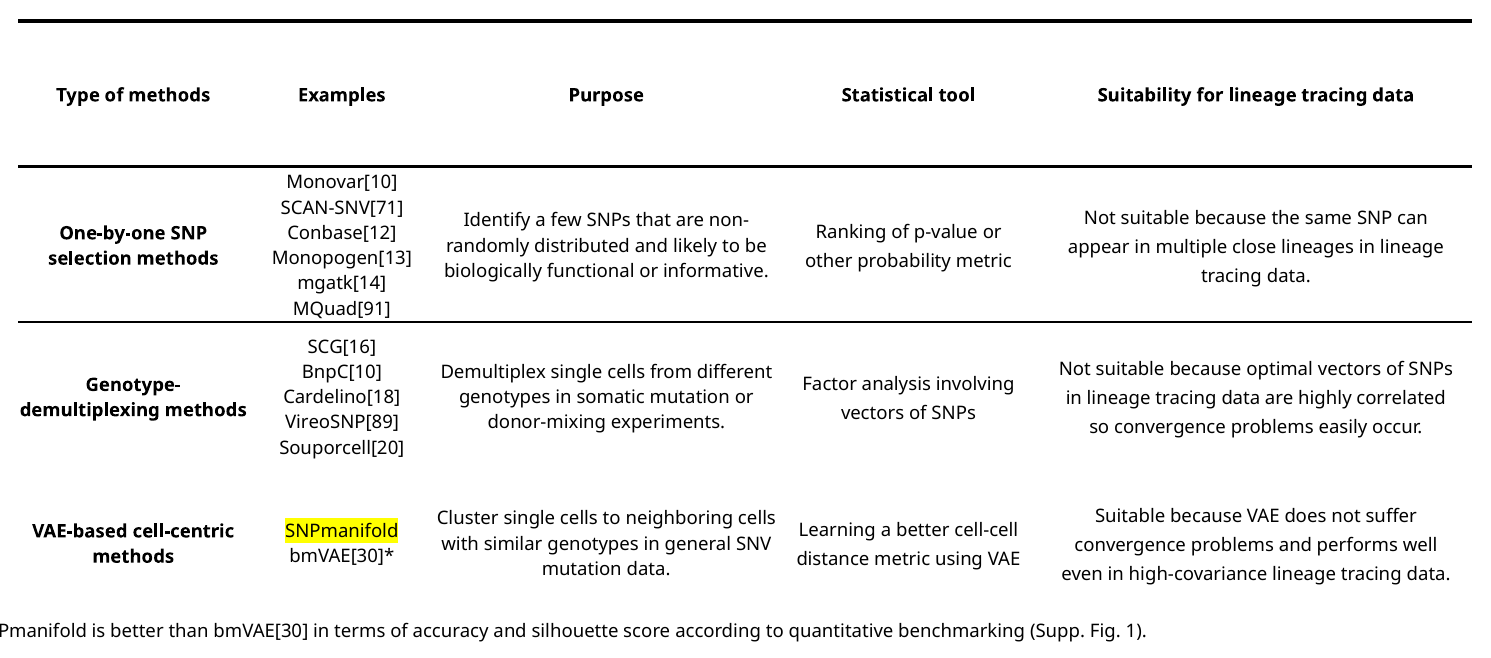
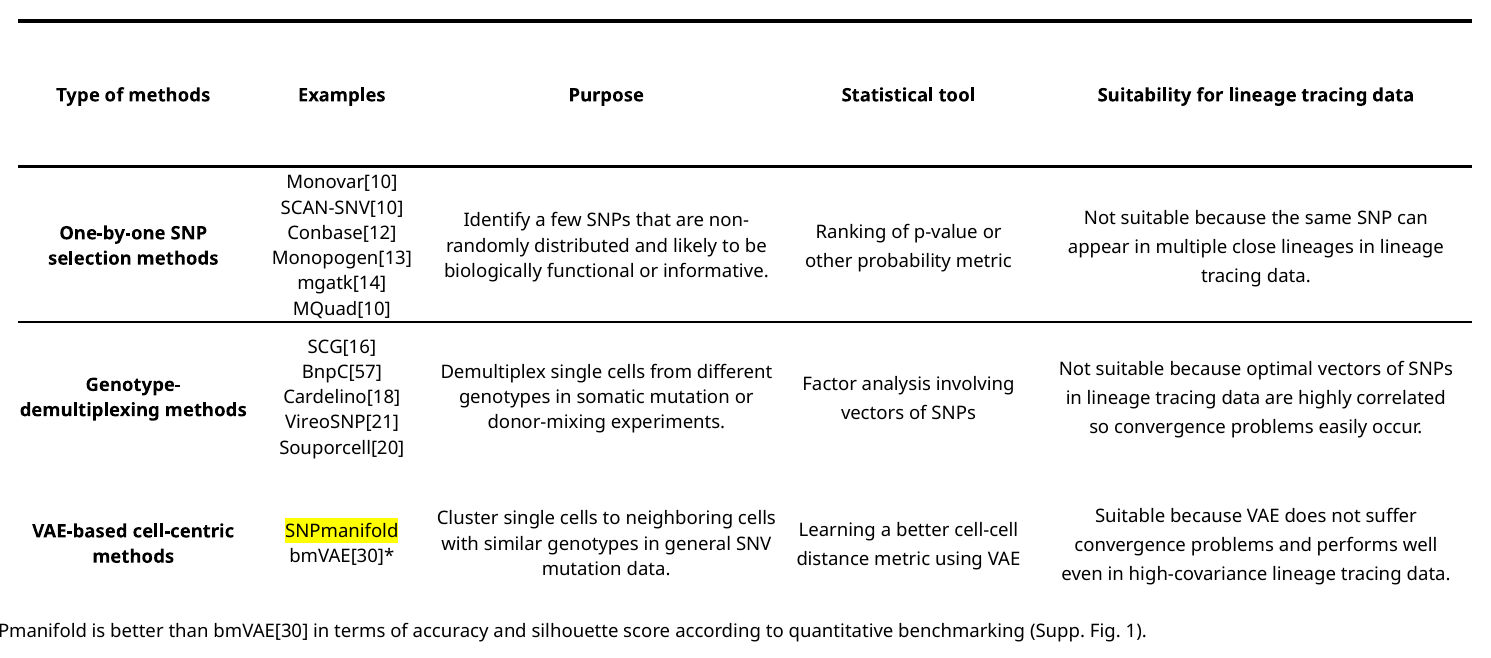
SCAN-SNV[71: SCAN-SNV[71 -> SCAN-SNV[10
MQuad[91: MQuad[91 -> MQuad[10
BnpC[10: BnpC[10 -> BnpC[57
VireoSNP[89: VireoSNP[89 -> VireoSNP[21
